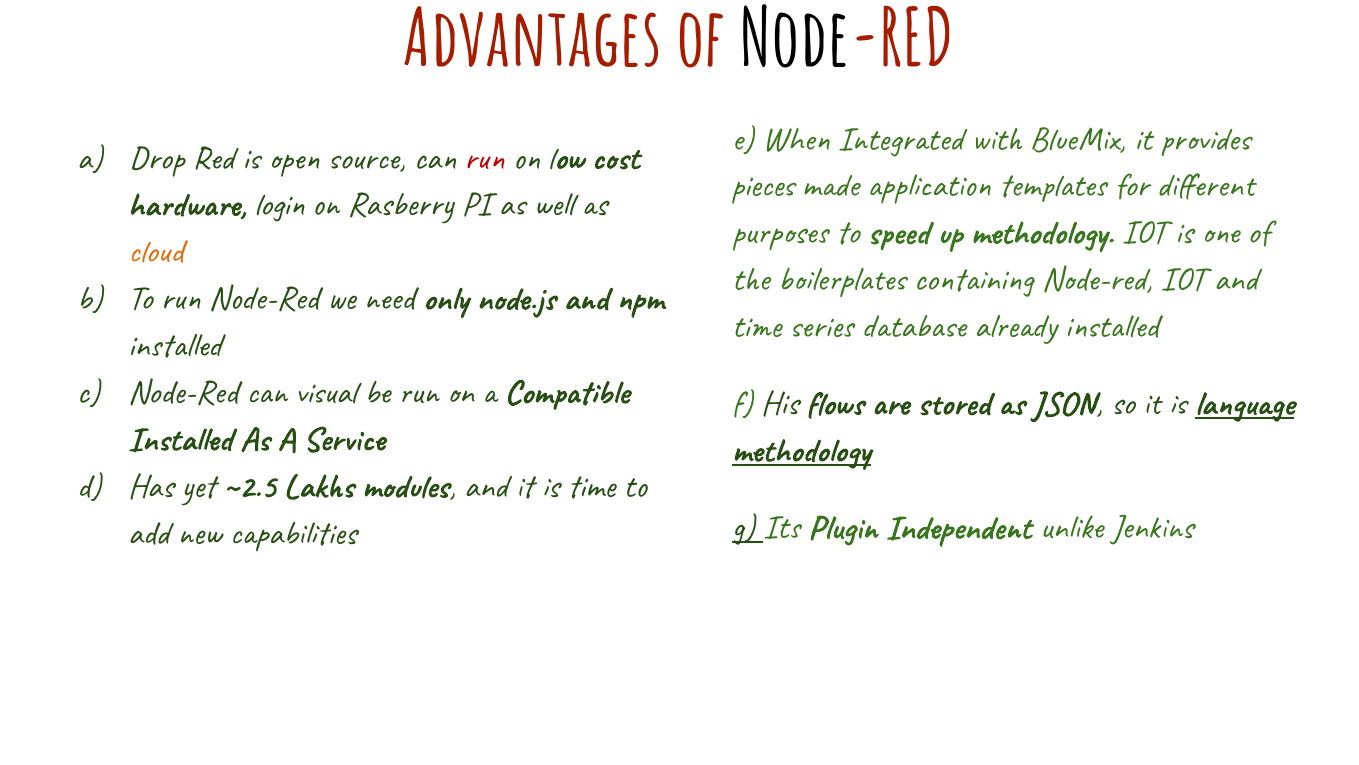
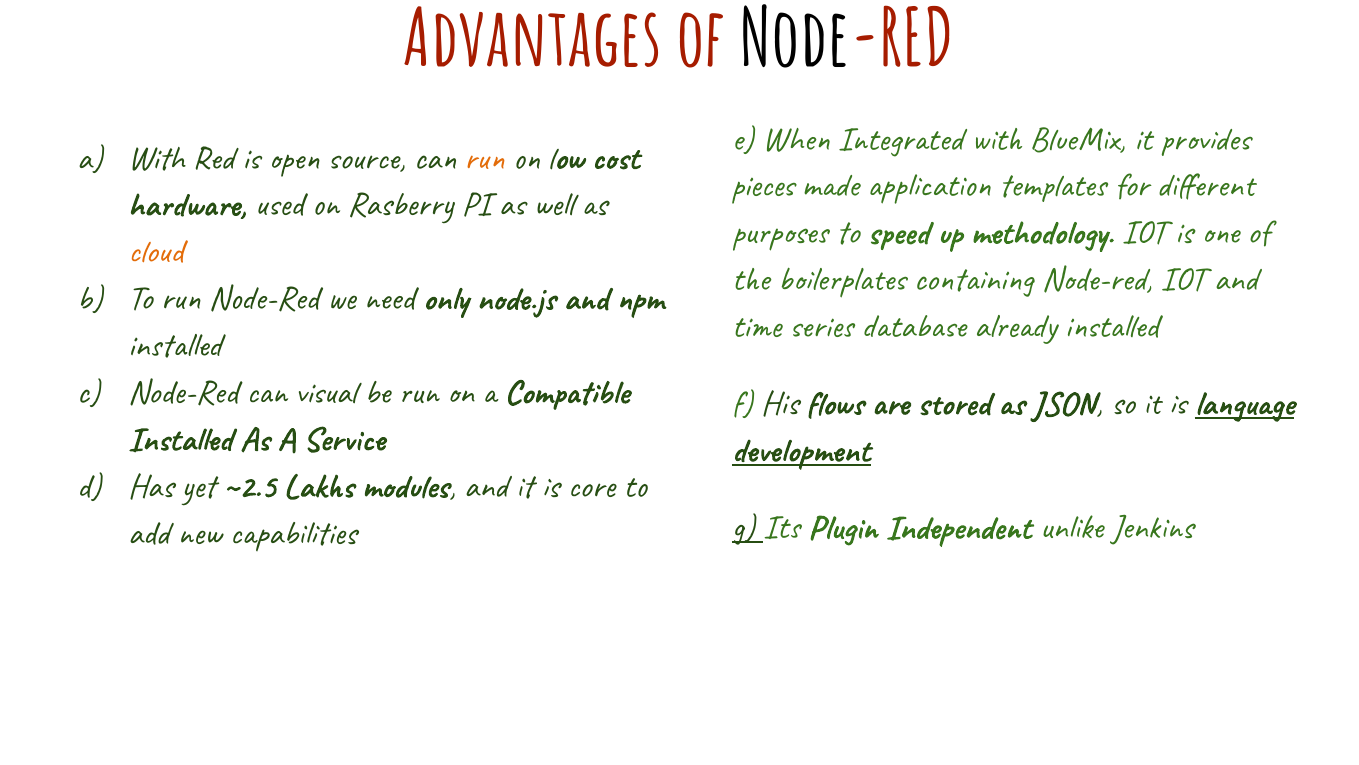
a Drop: Drop -> With
run at (484, 158) colour: red -> orange
login: login -> used
methodology at (801, 450): methodology -> development
is time: time -> core
